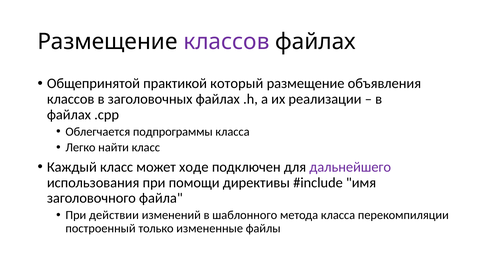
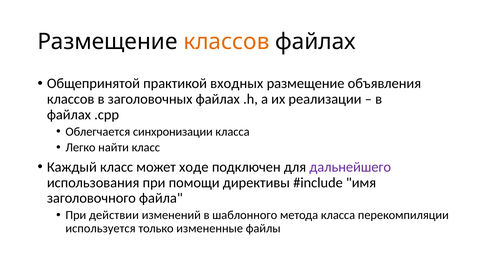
классов at (226, 42) colour: purple -> orange
который: который -> входных
подпрограммы: подпрограммы -> синхронизации
построенный: построенный -> используется
